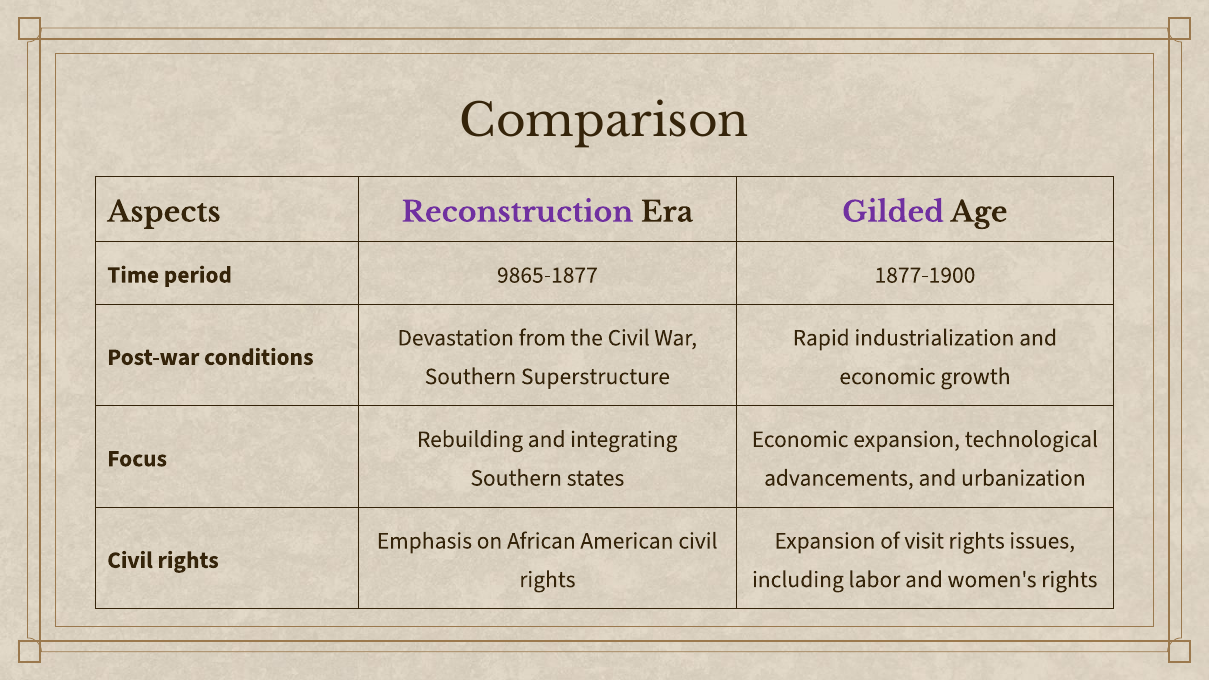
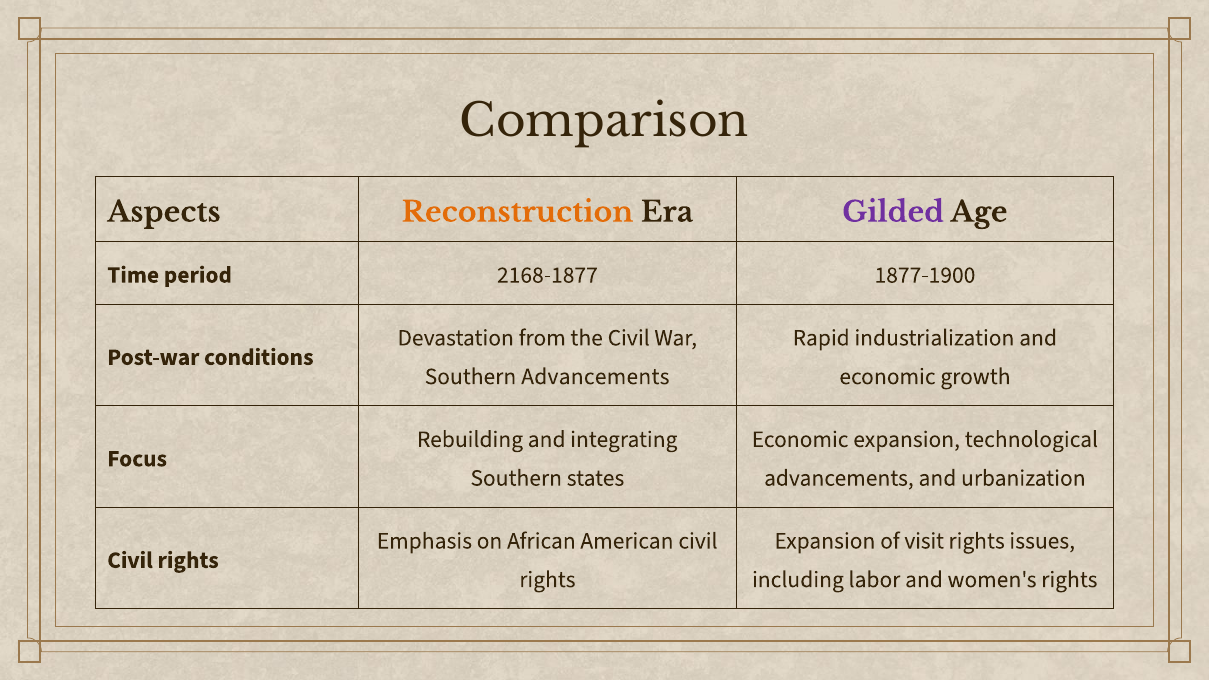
Reconstruction colour: purple -> orange
9865-1877: 9865-1877 -> 2168-1877
Southern Superstructure: Superstructure -> Advancements
